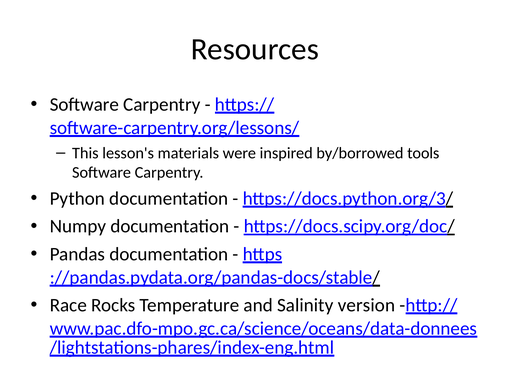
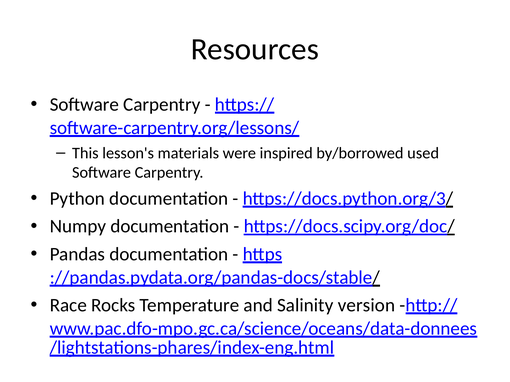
tools: tools -> used
